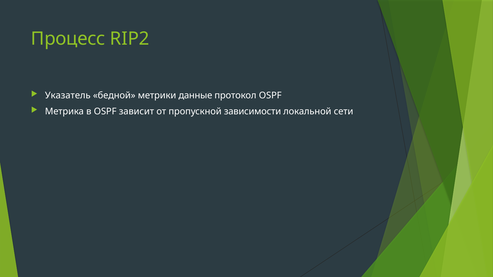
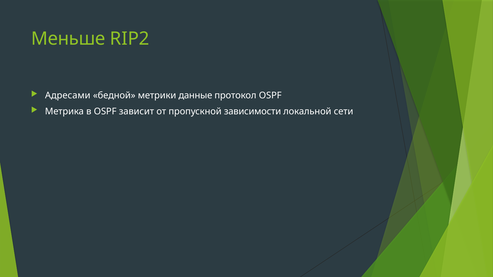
Процесс: Процесс -> Меньше
Указатель: Указатель -> Адресами
